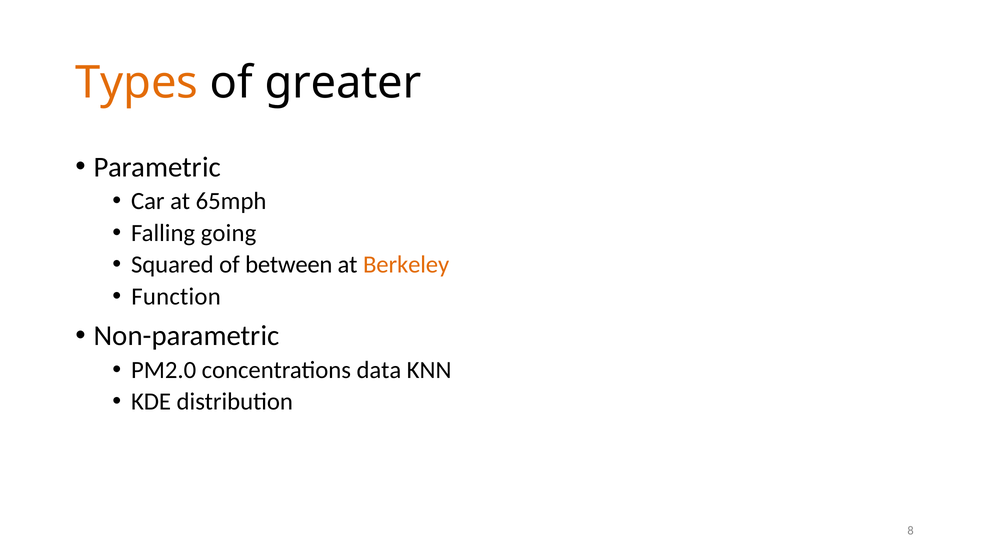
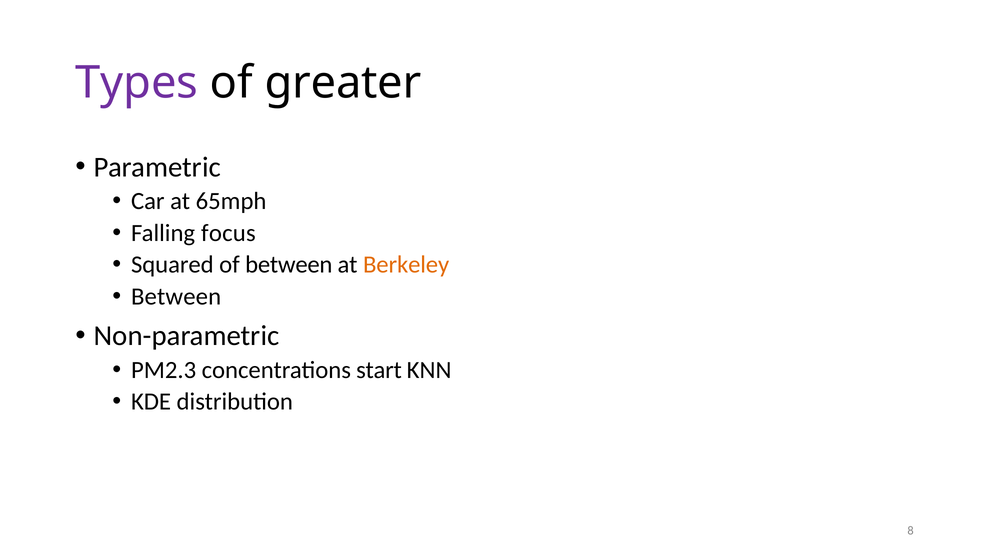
Types colour: orange -> purple
going: going -> focus
Function at (176, 297): Function -> Between
PM2.0: PM2.0 -> PM2.3
data: data -> start
